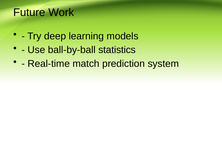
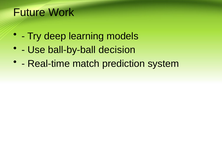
statistics: statistics -> decision
